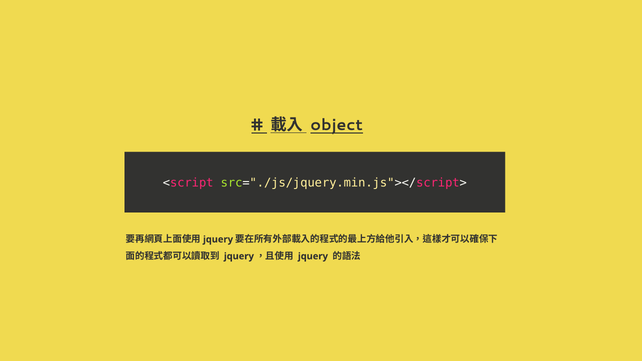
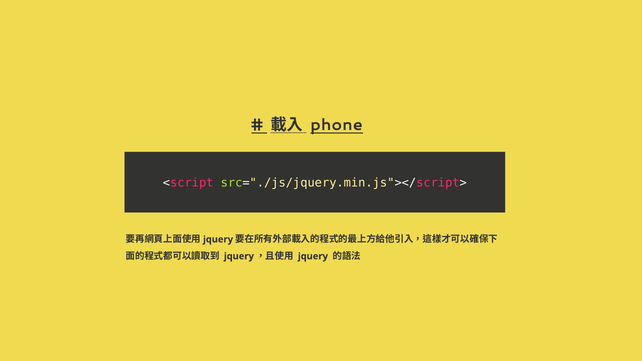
object: object -> phone
